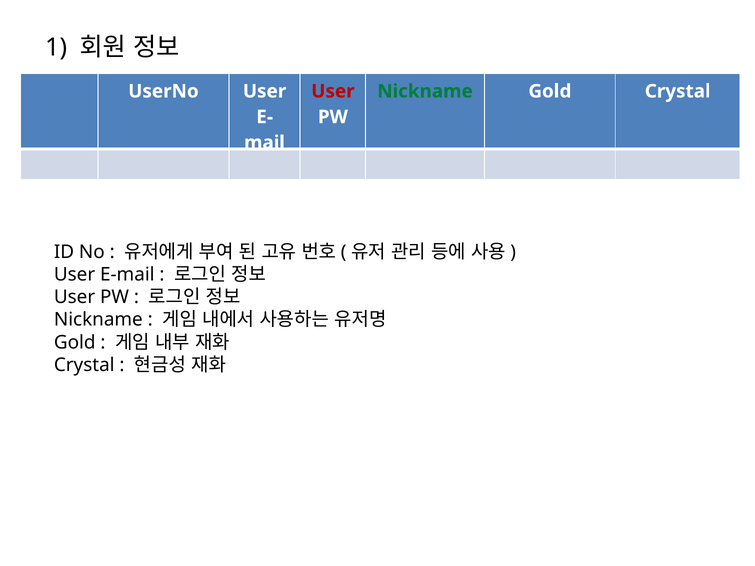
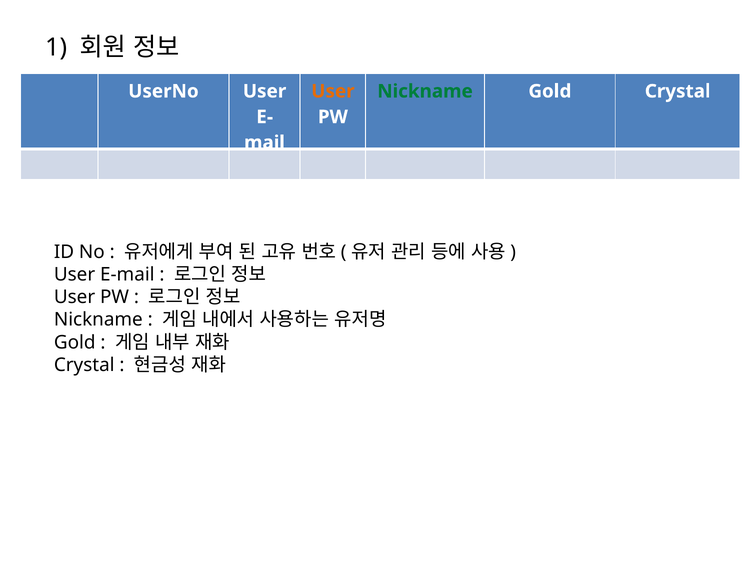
User at (333, 91) colour: red -> orange
